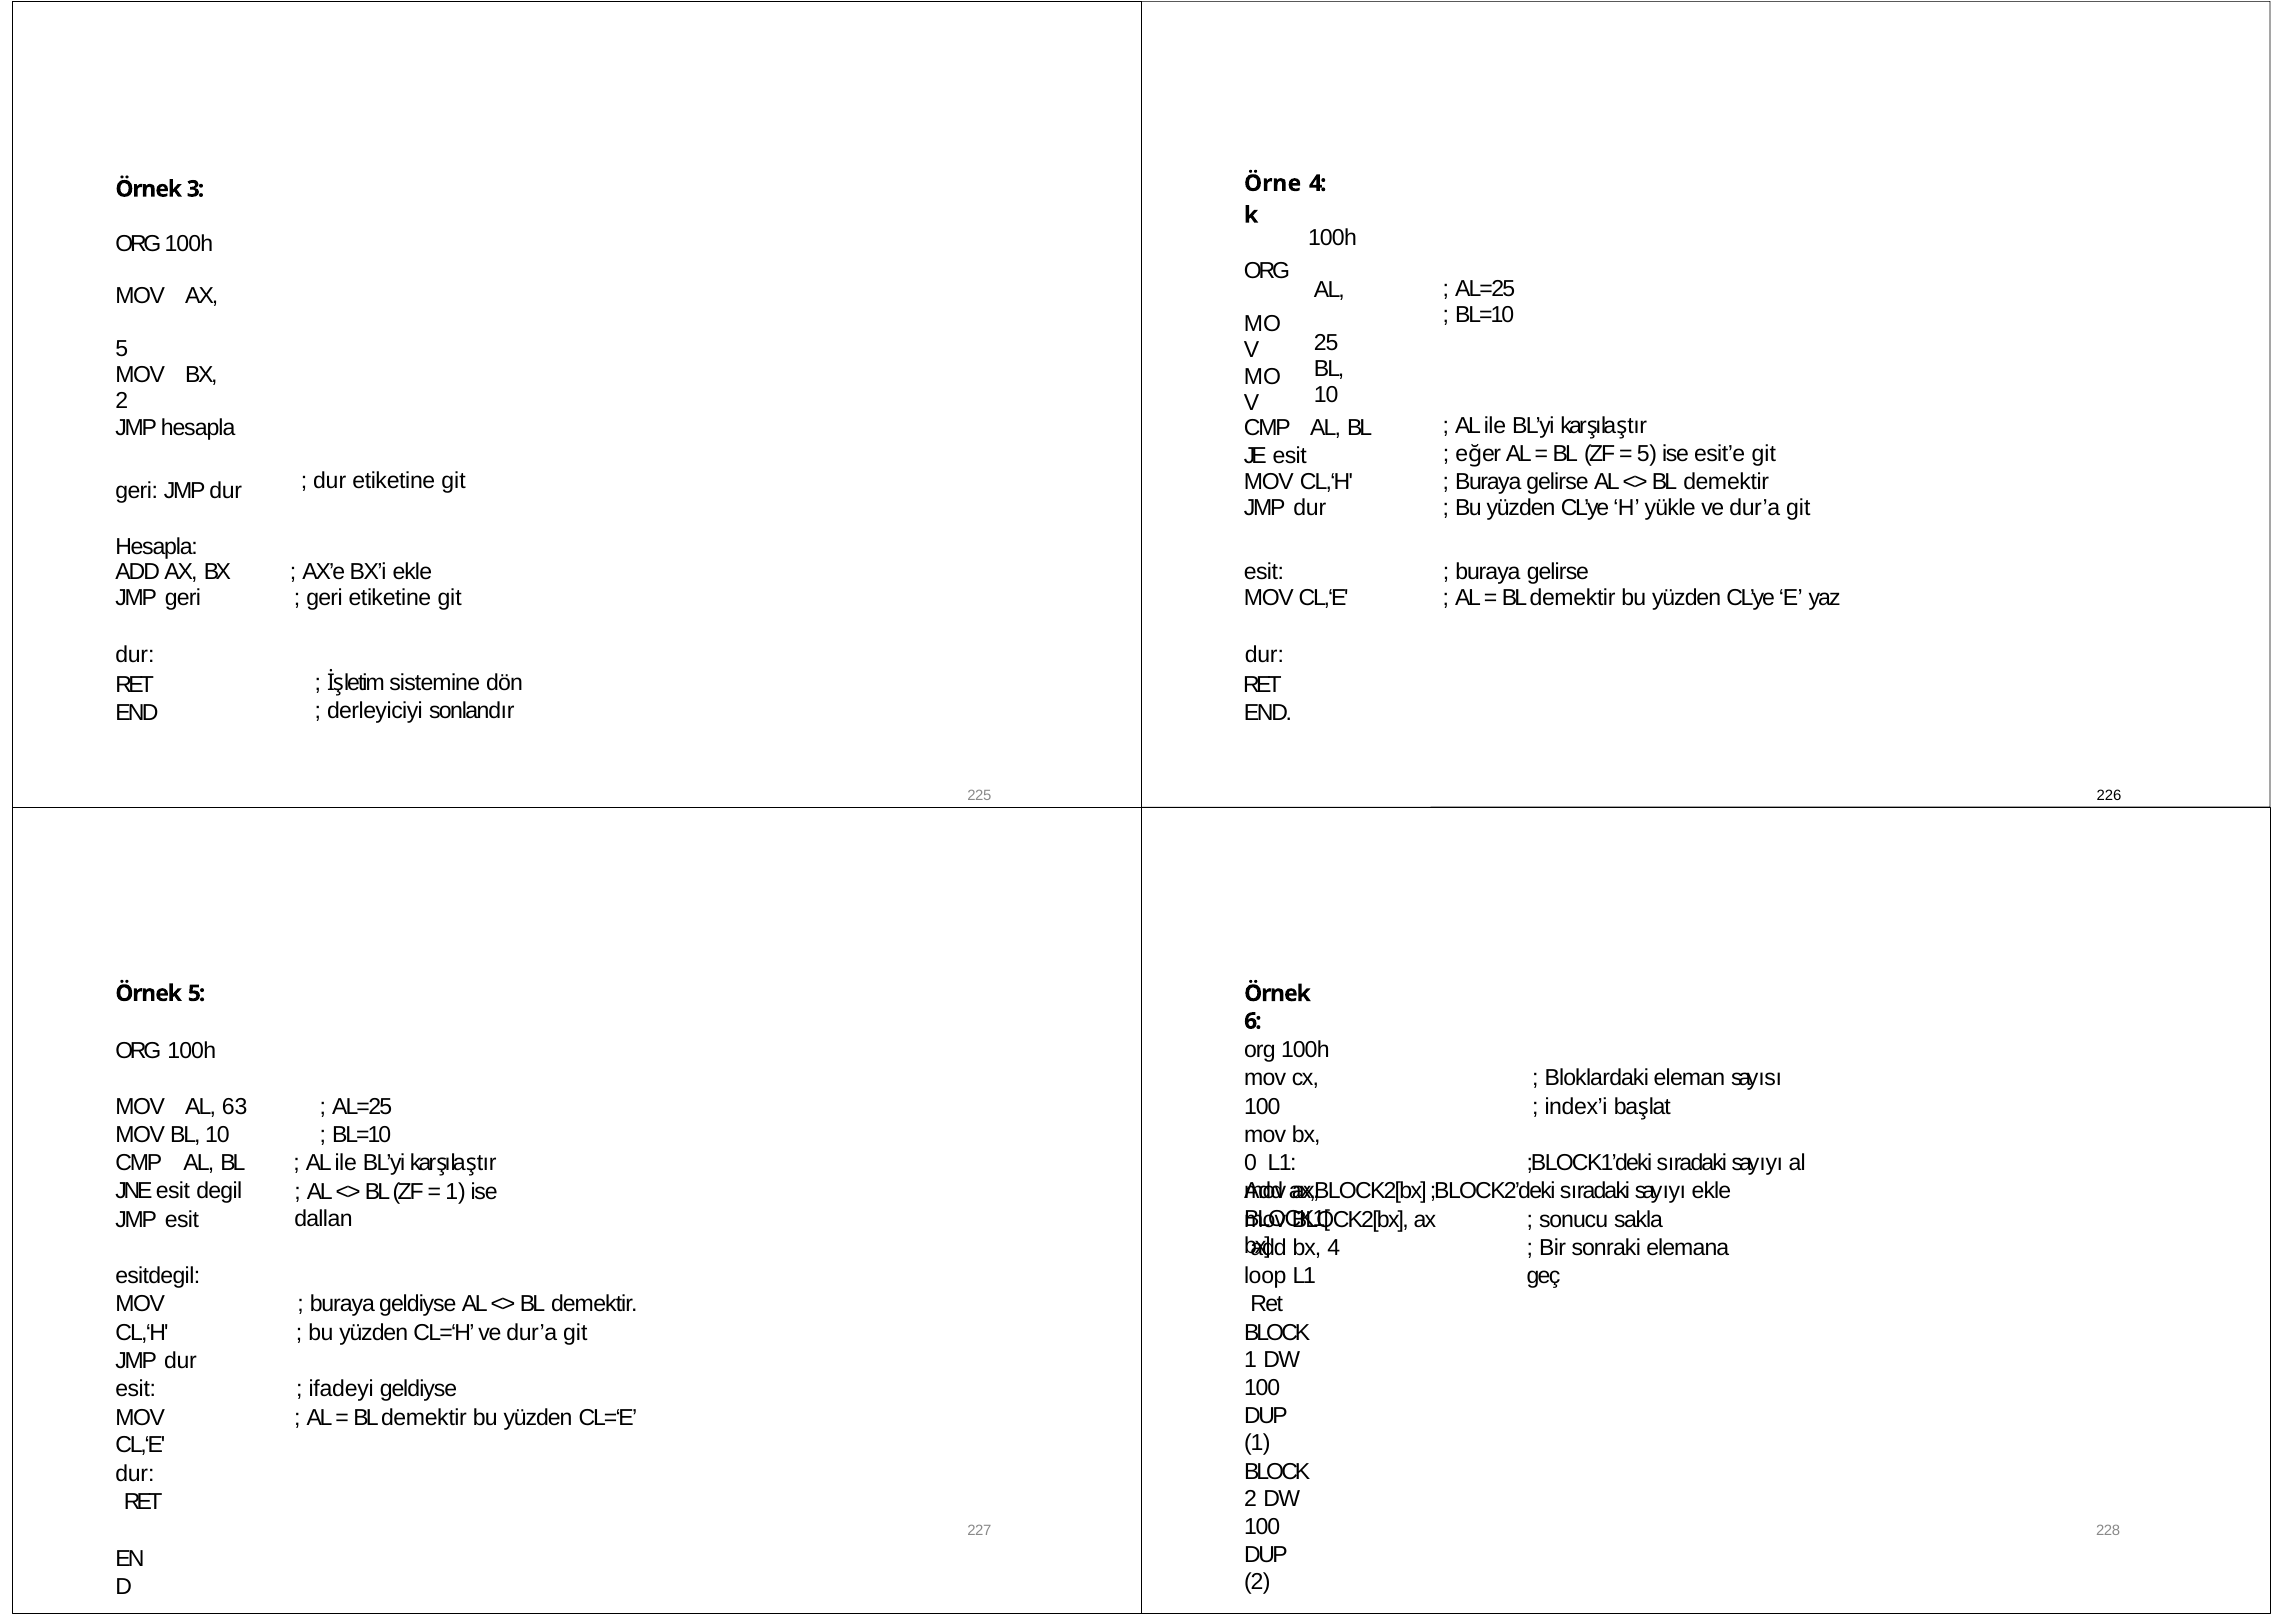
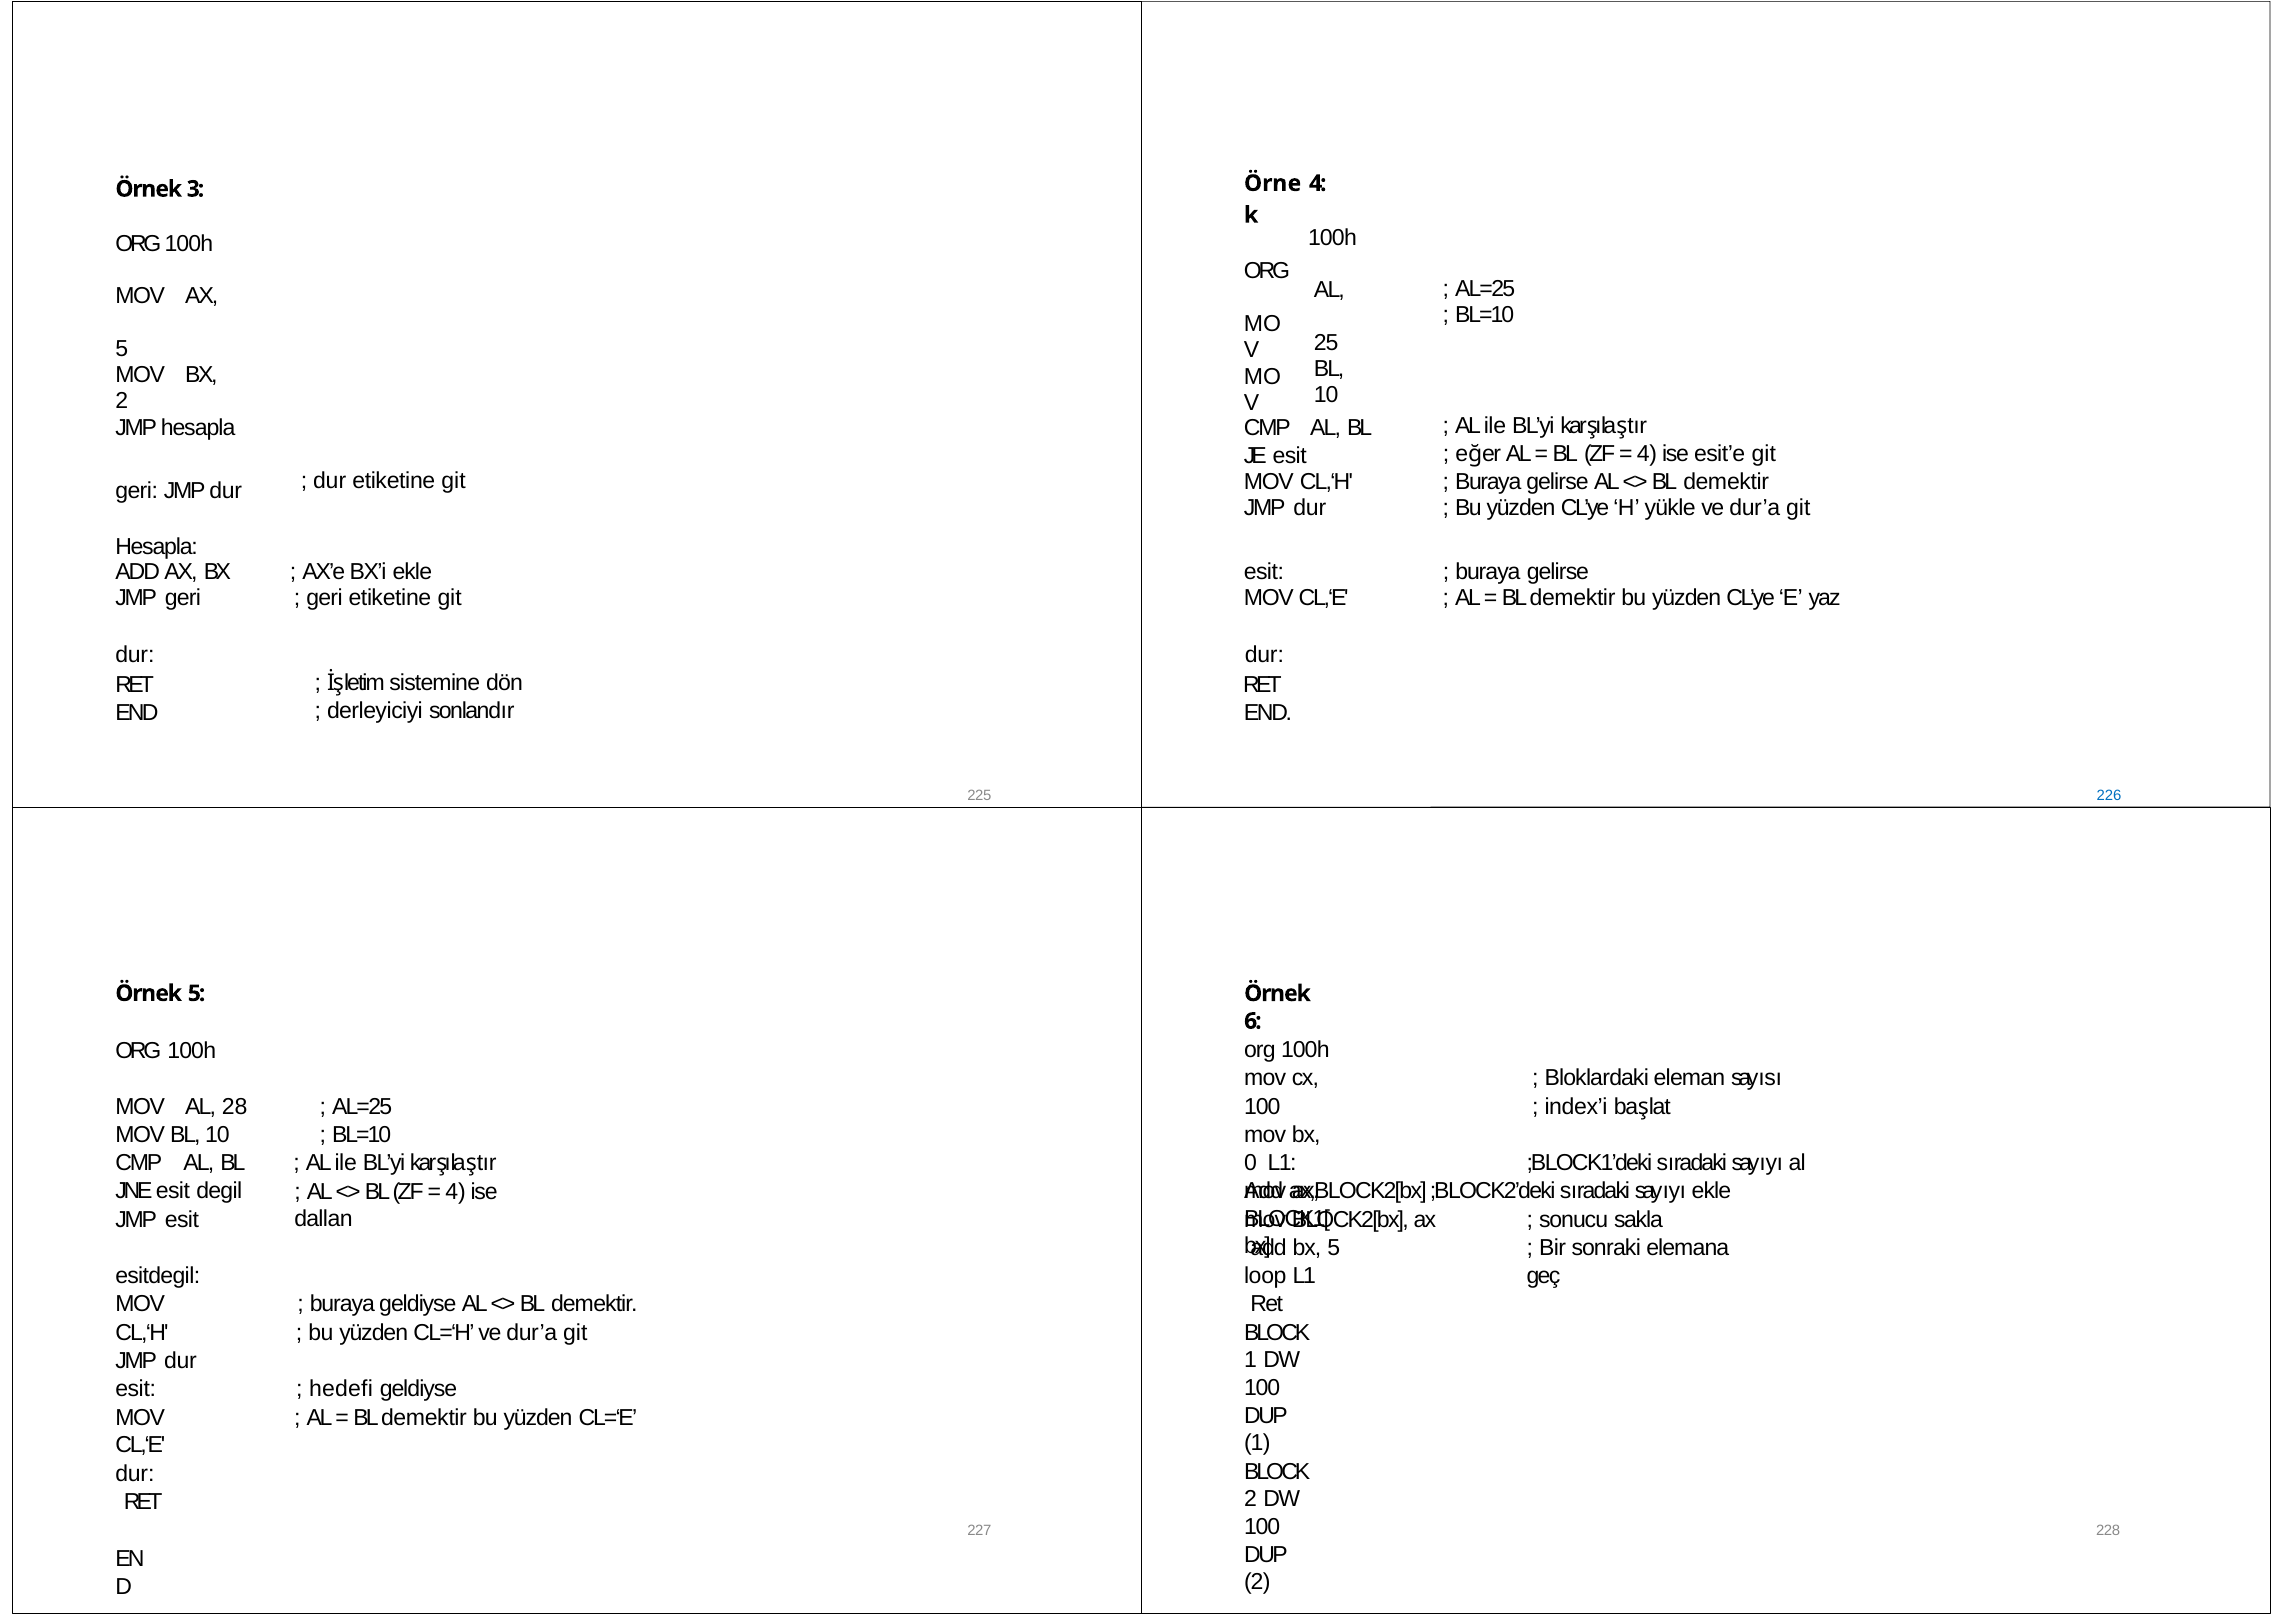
5 at (1647, 454): 5 -> 4
226 colour: black -> blue
63: 63 -> 28
1 at (456, 1191): 1 -> 4
bx 4: 4 -> 5
ifadeyi: ifadeyi -> hedefi
